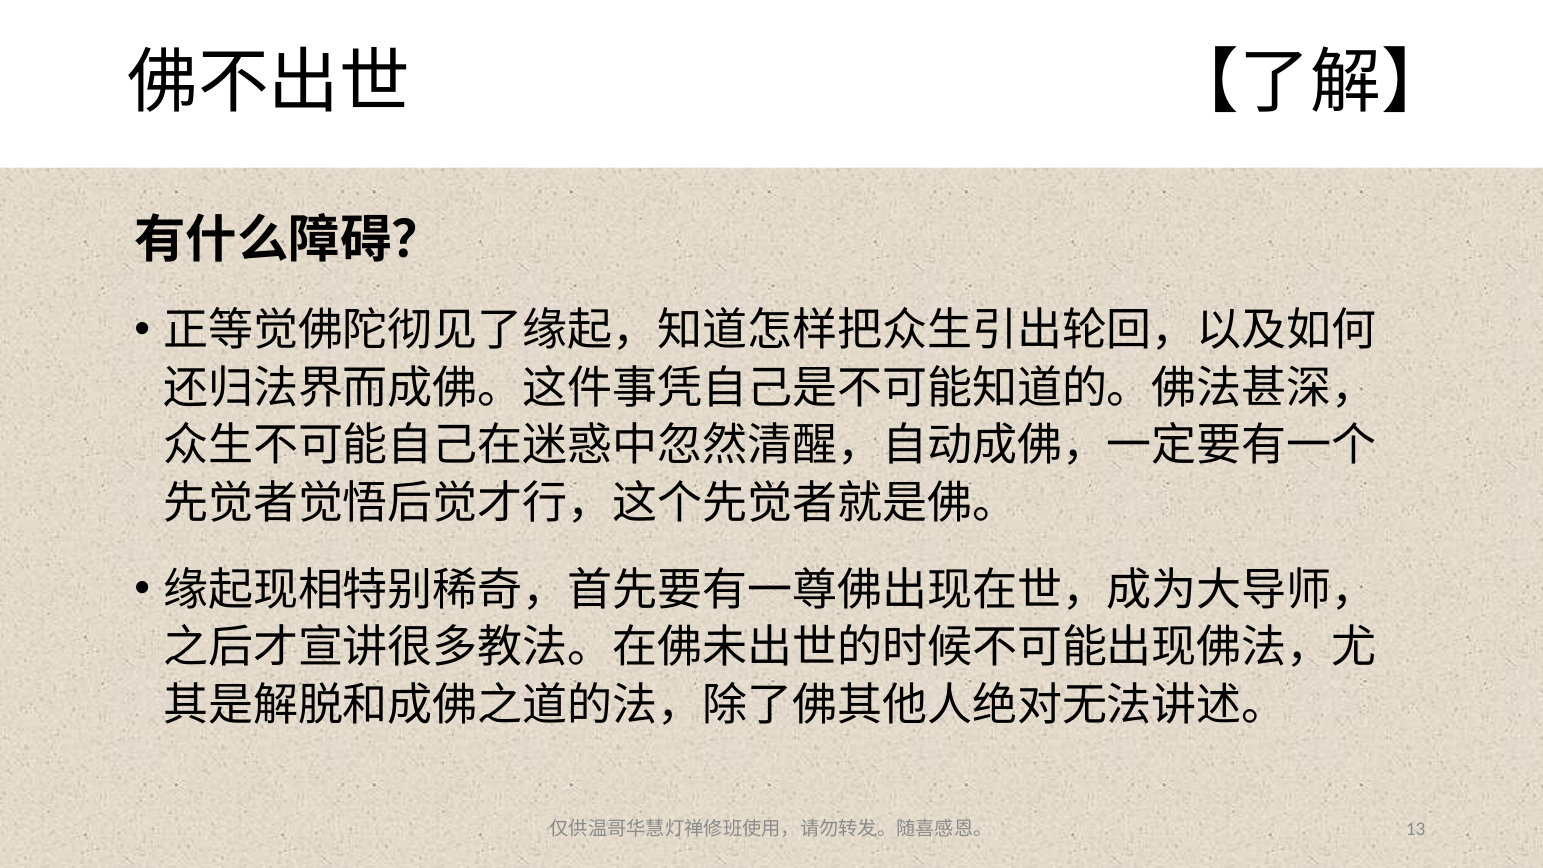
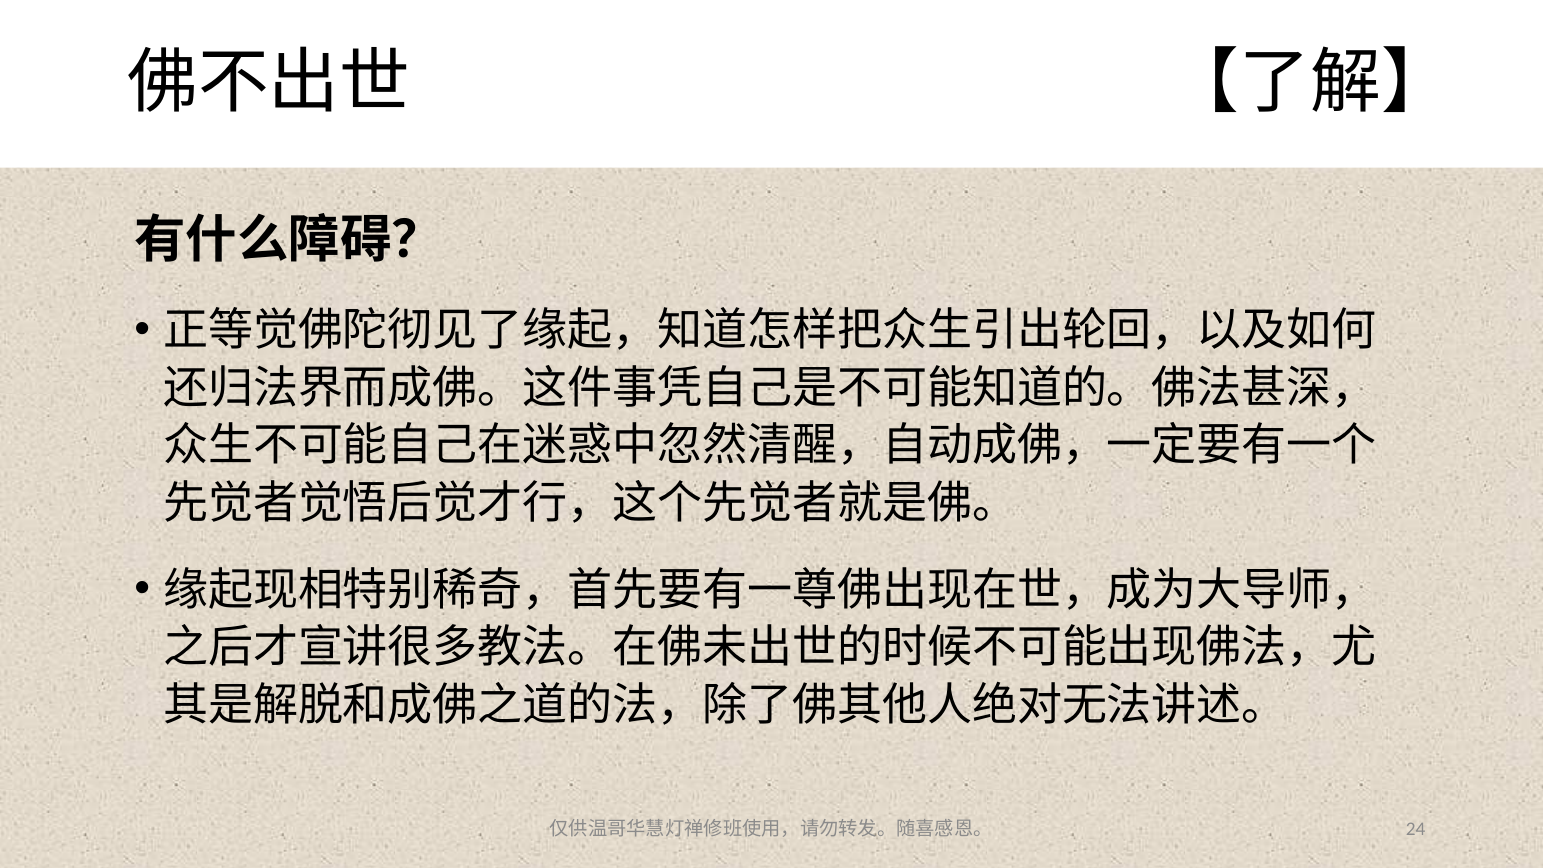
13: 13 -> 24
